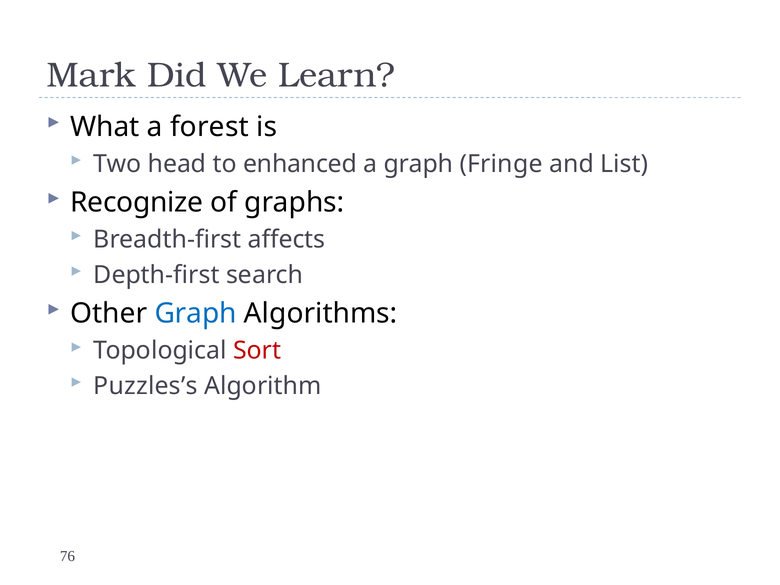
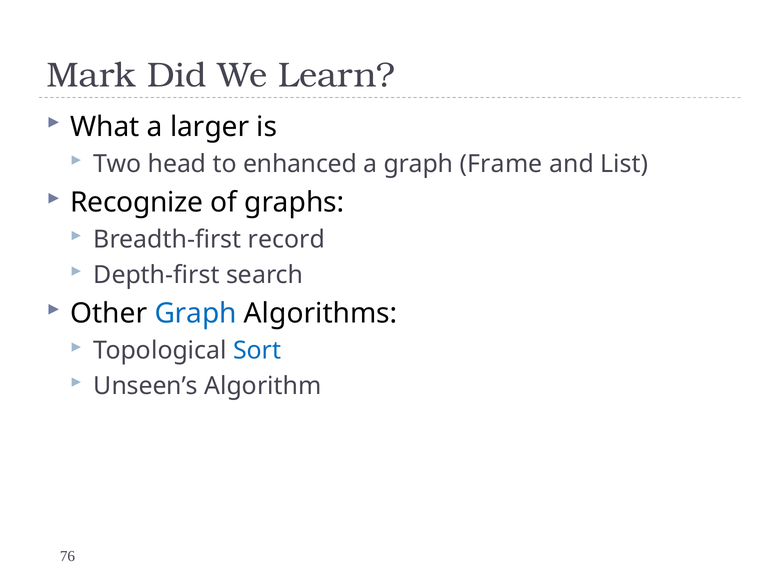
forest: forest -> larger
Fringe: Fringe -> Frame
affects: affects -> record
Sort colour: red -> blue
Puzzles’s: Puzzles’s -> Unseen’s
